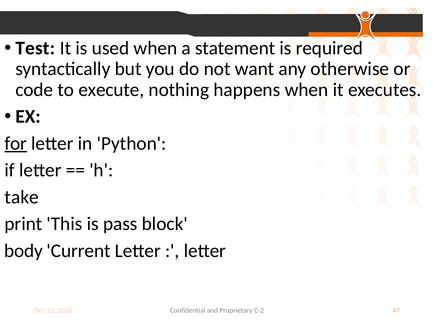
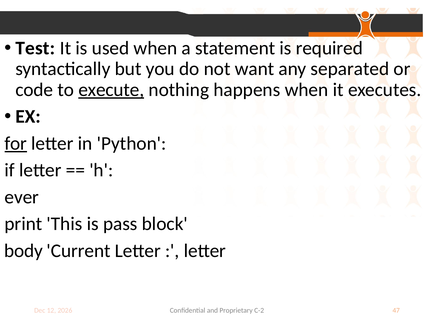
otherwise: otherwise -> separated
execute underline: none -> present
take: take -> ever
